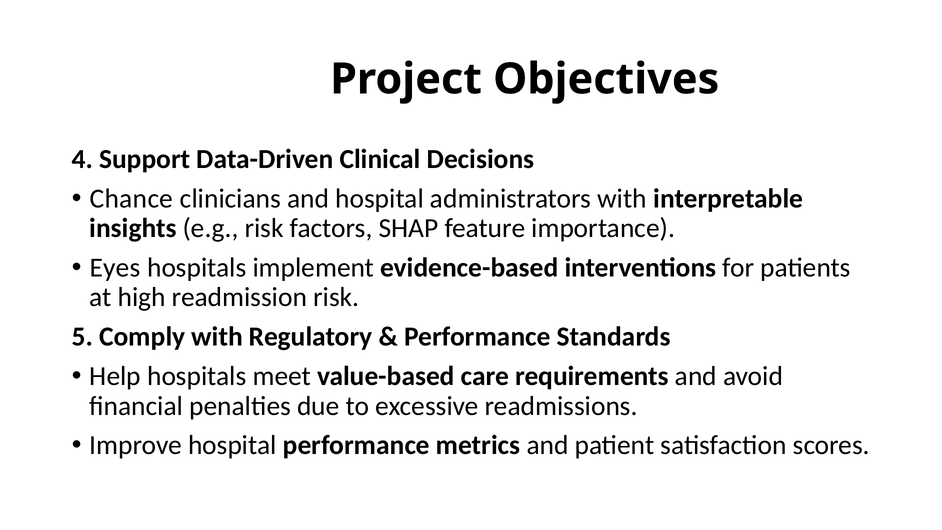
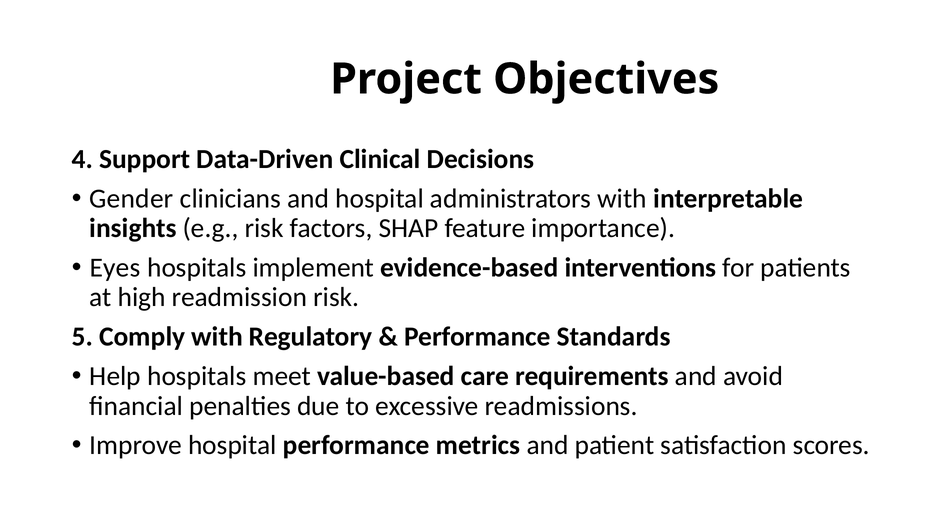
Chance: Chance -> Gender
